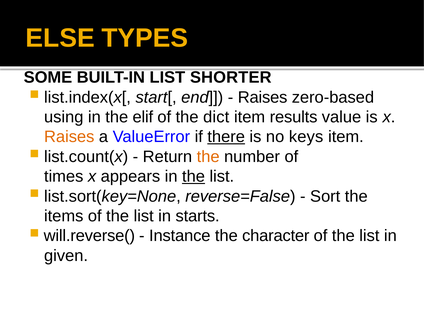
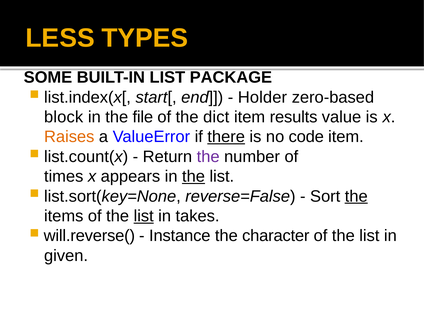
ELSE: ELSE -> LESS
SHORTER: SHORTER -> PACKAGE
Raises at (263, 97): Raises -> Holder
using: using -> block
elif: elif -> file
keys: keys -> code
the at (208, 157) colour: orange -> purple
the at (356, 196) underline: none -> present
list at (144, 216) underline: none -> present
starts: starts -> takes
